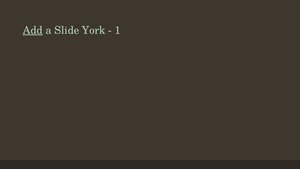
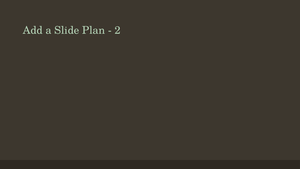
Add underline: present -> none
York: York -> Plan
1: 1 -> 2
